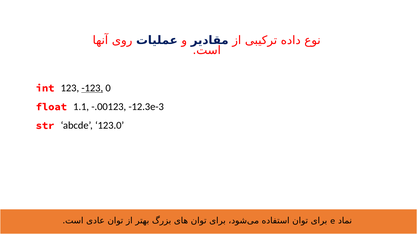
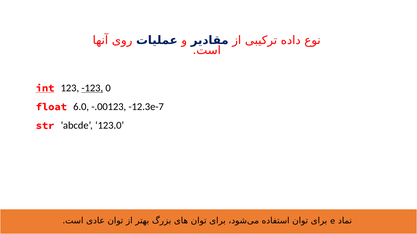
int underline: none -> present
1.1: 1.1 -> 6.0
-12.3e-3: -12.3e-3 -> -12.3e-7
